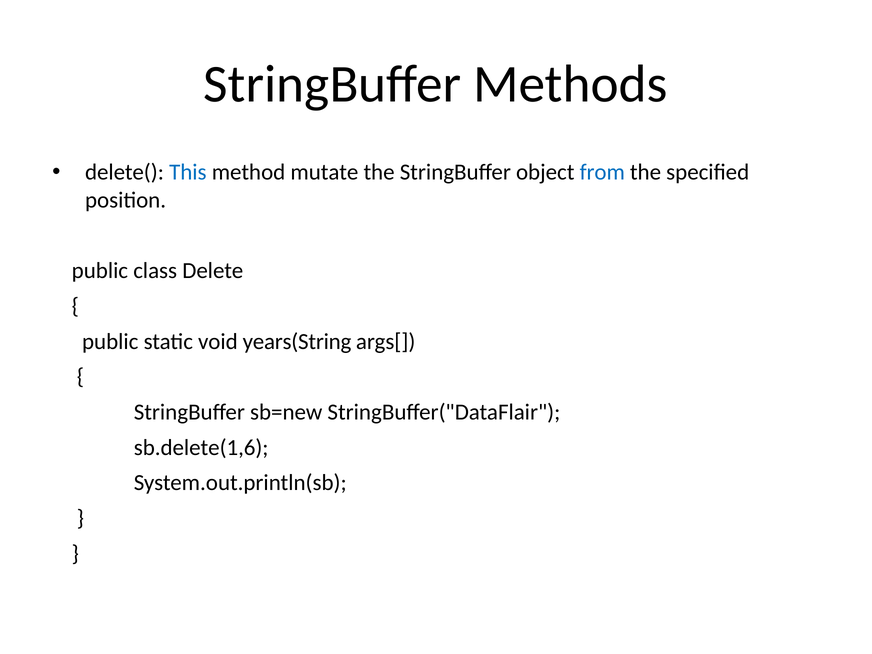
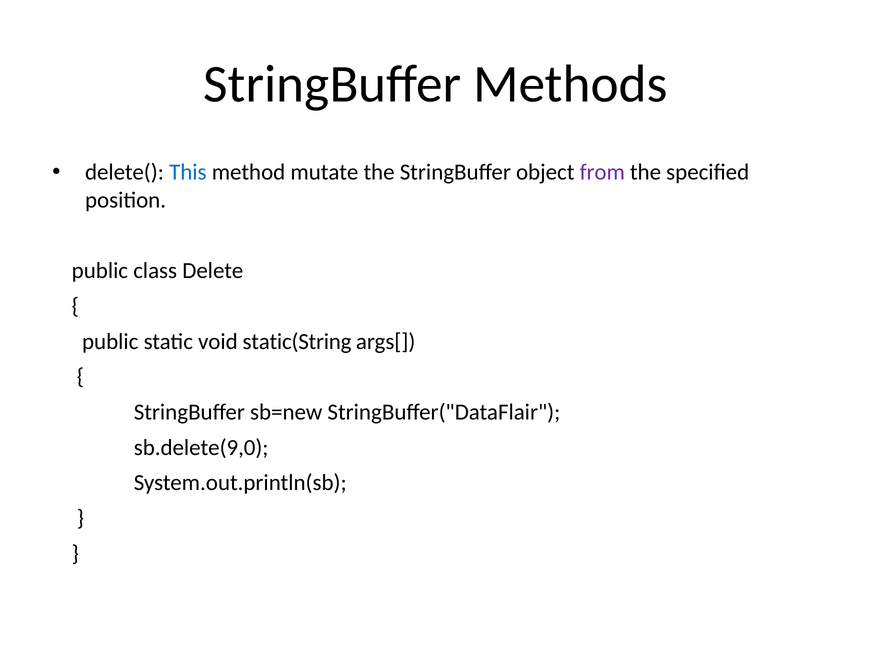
from colour: blue -> purple
years(String: years(String -> static(String
sb.delete(1,6: sb.delete(1,6 -> sb.delete(9,0
